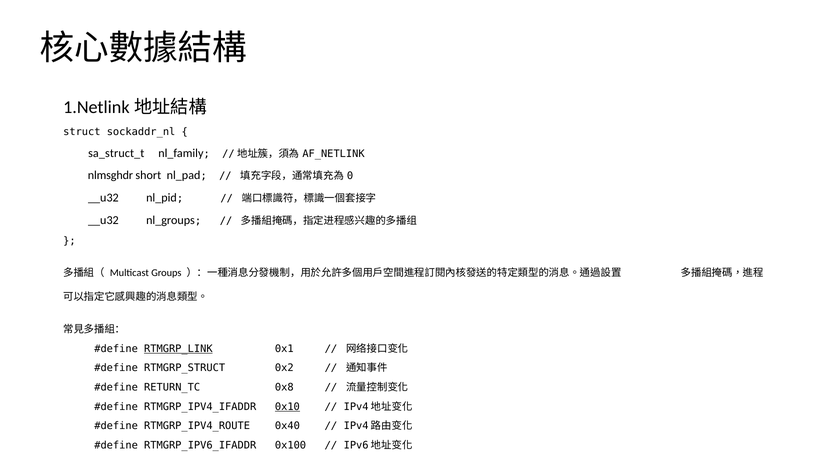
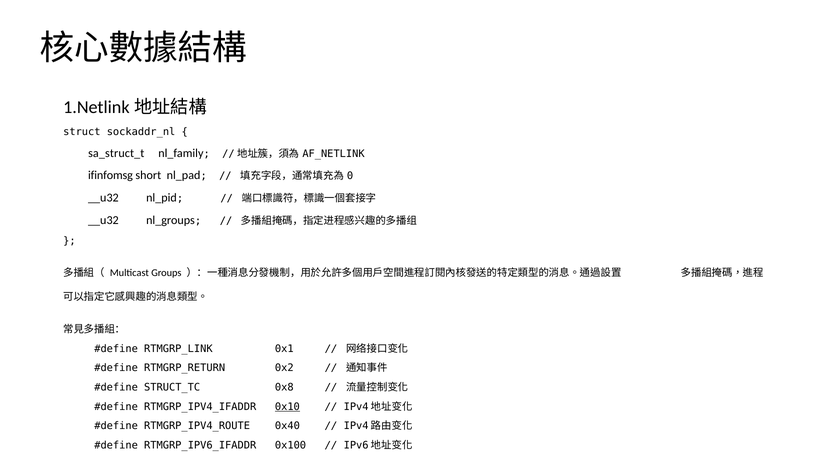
nlmsghdr: nlmsghdr -> ifinfomsg
RTMGRP_LINK underline: present -> none
RTMGRP_STRUCT: RTMGRP_STRUCT -> RTMGRP_RETURN
RETURN_TC: RETURN_TC -> STRUCT_TC
